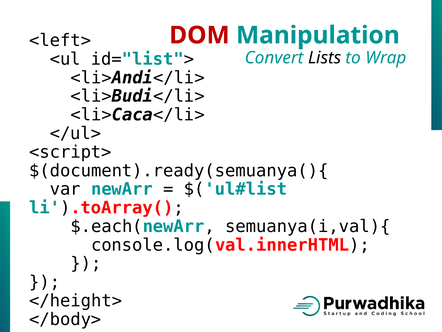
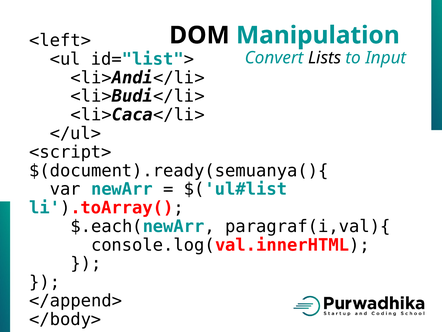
DOM colour: red -> black
Wrap: Wrap -> Input
semuanya(i,val){: semuanya(i,val){ -> paragraf(i,val){
</height>: </height> -> </append>
